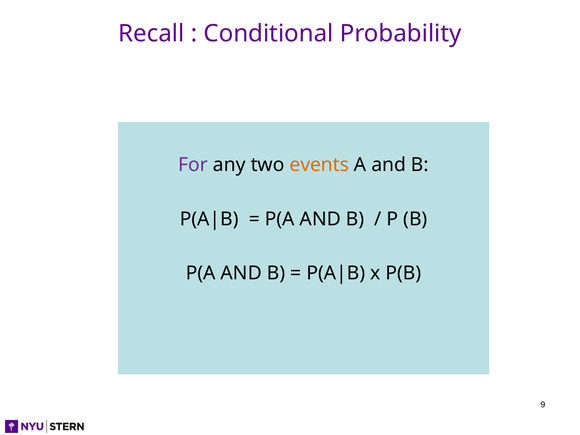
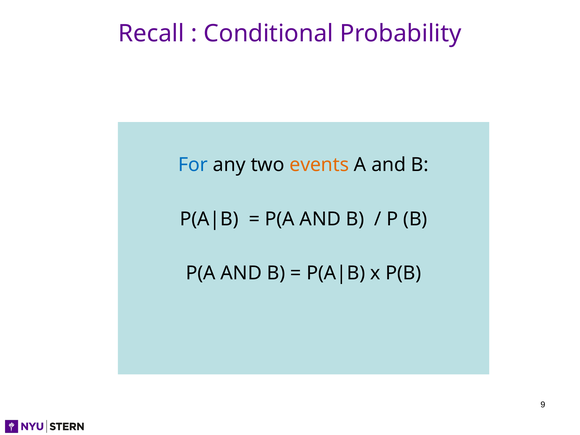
For colour: purple -> blue
